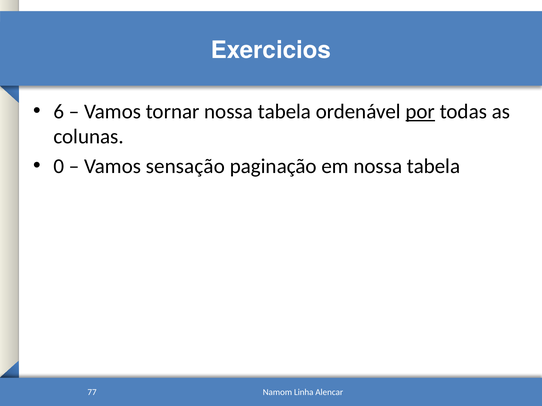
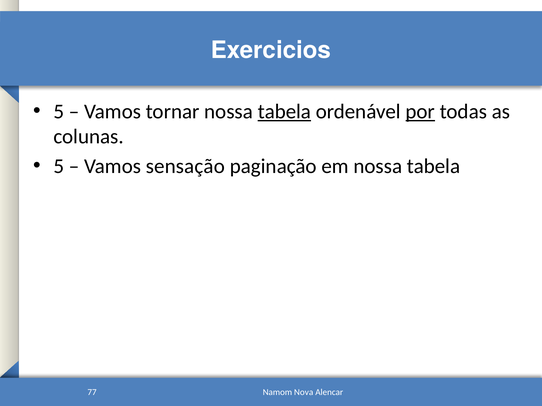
6 at (59, 112): 6 -> 5
tabela at (284, 112) underline: none -> present
0 at (59, 166): 0 -> 5
Linha: Linha -> Nova
